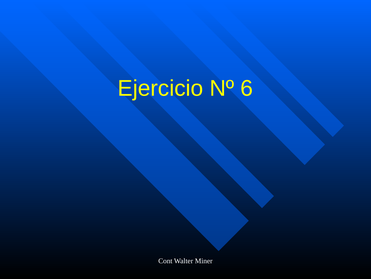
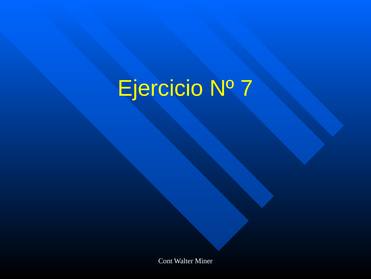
6: 6 -> 7
